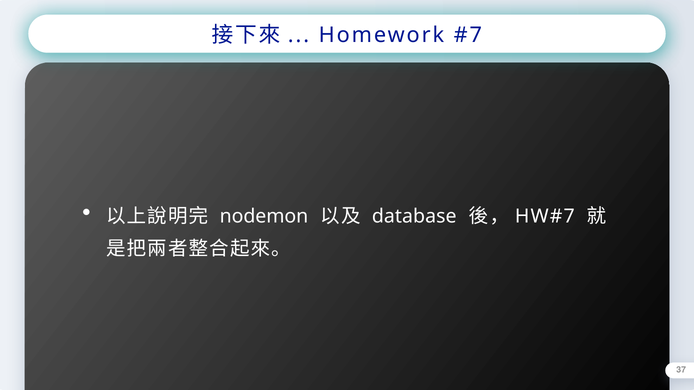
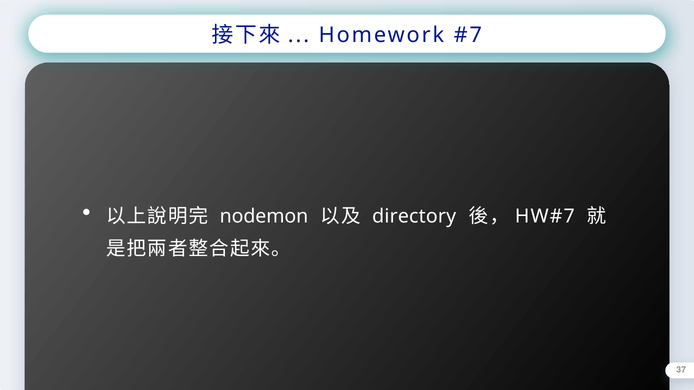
database: database -> directory
